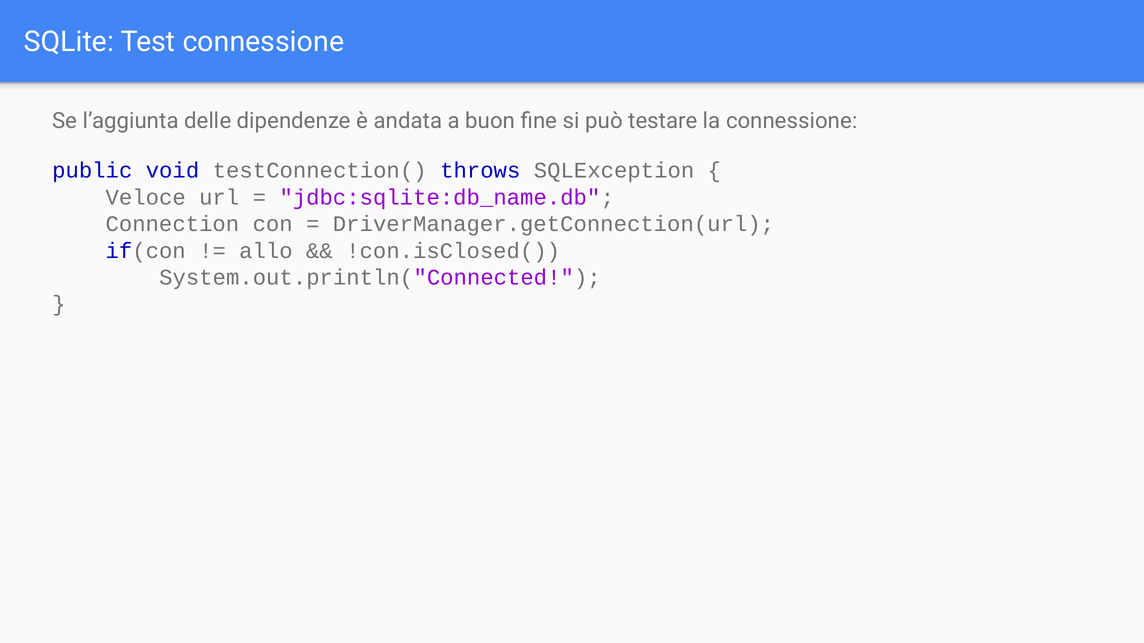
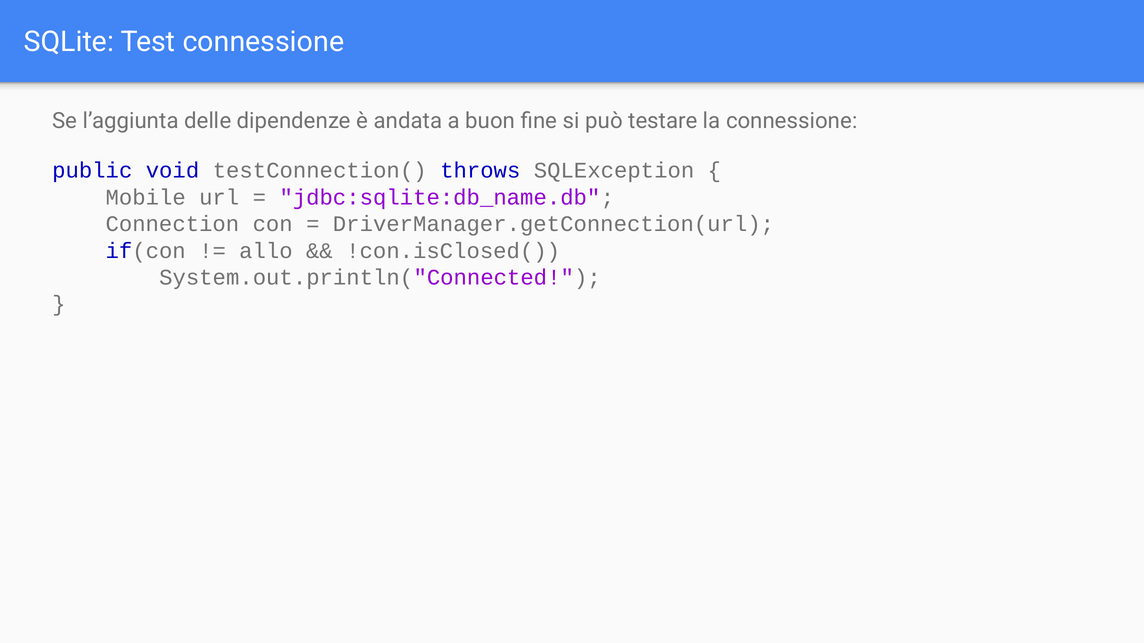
Veloce: Veloce -> Mobile
